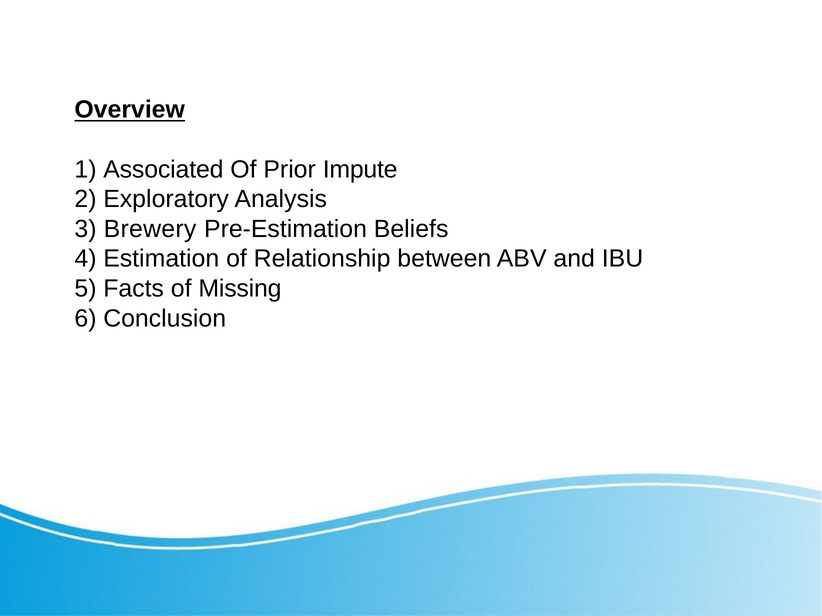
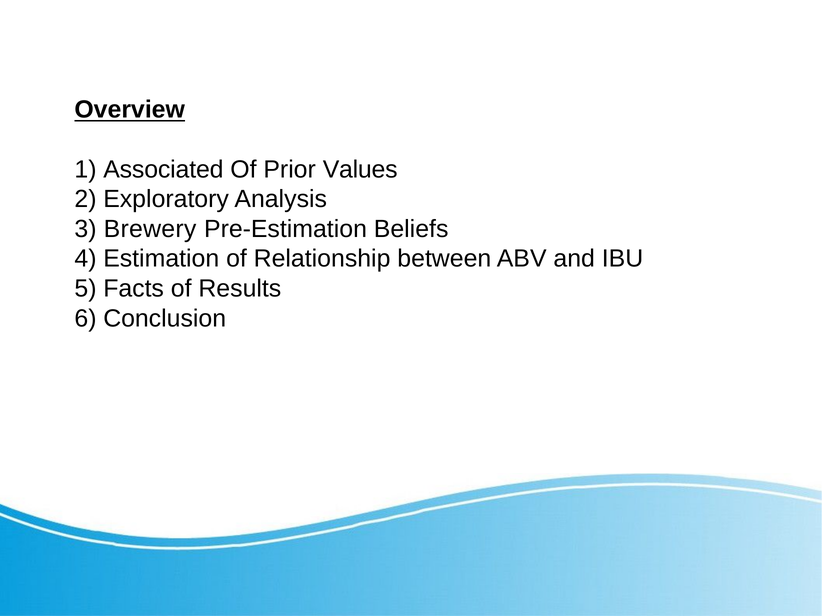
Impute: Impute -> Values
Missing: Missing -> Results
